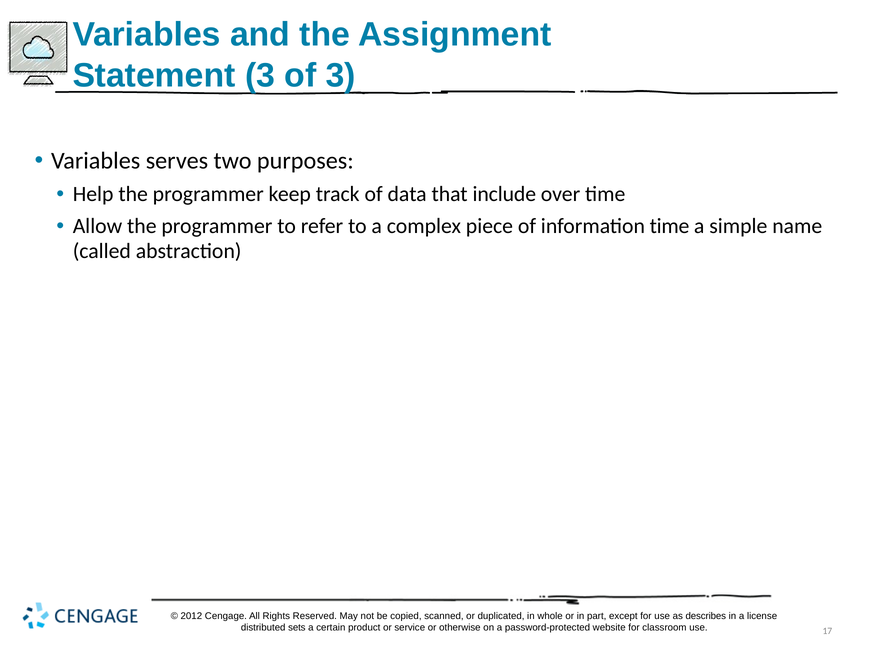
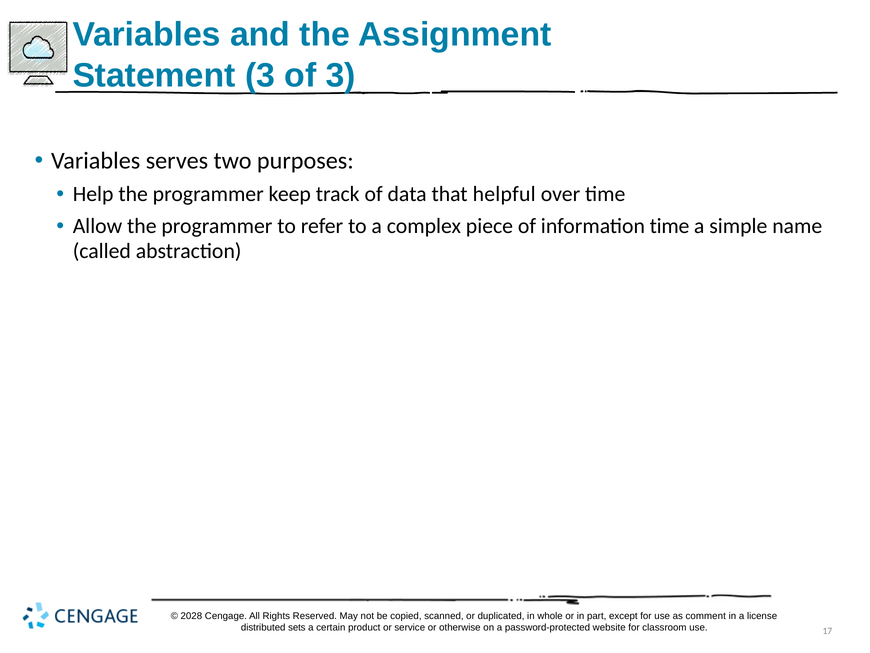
include: include -> helpful
2012: 2012 -> 2028
describes: describes -> comment
